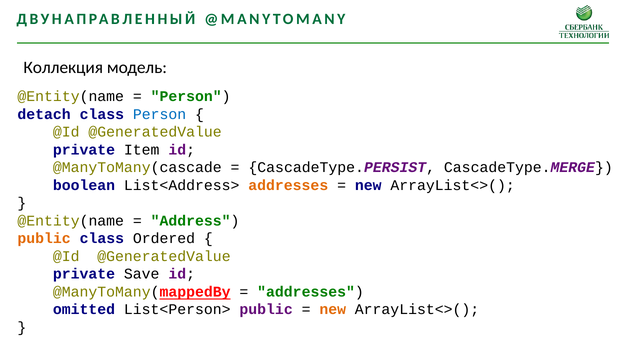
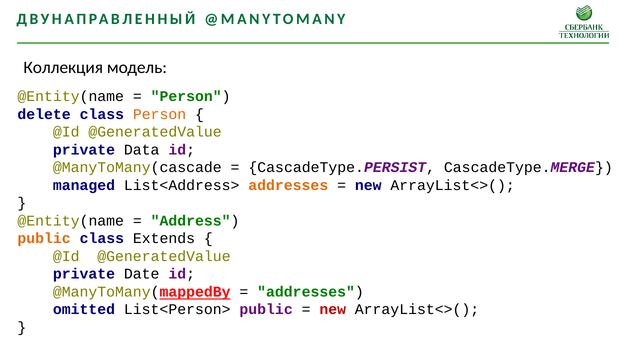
detach: detach -> delete
Person at (160, 114) colour: blue -> orange
Item: Item -> Data
boolean: boolean -> managed
Ordered: Ordered -> Extends
Save: Save -> Date
new at (333, 310) colour: orange -> red
